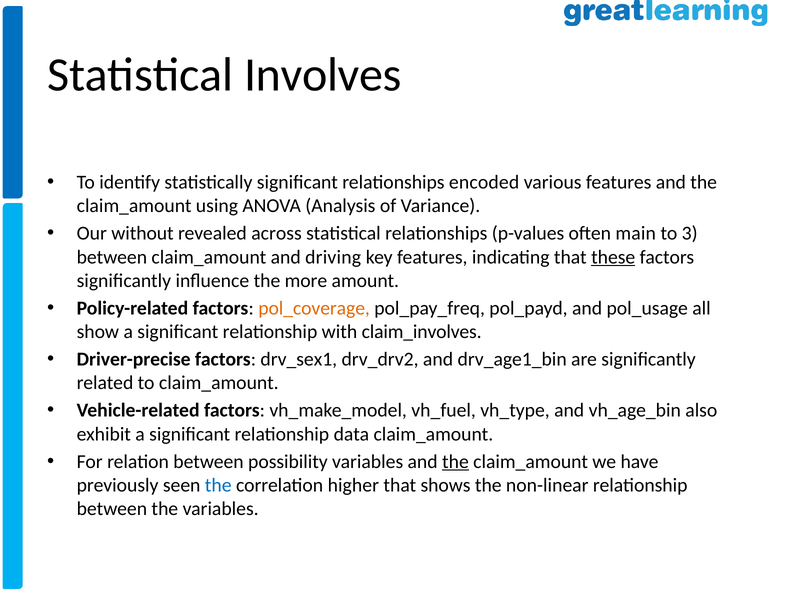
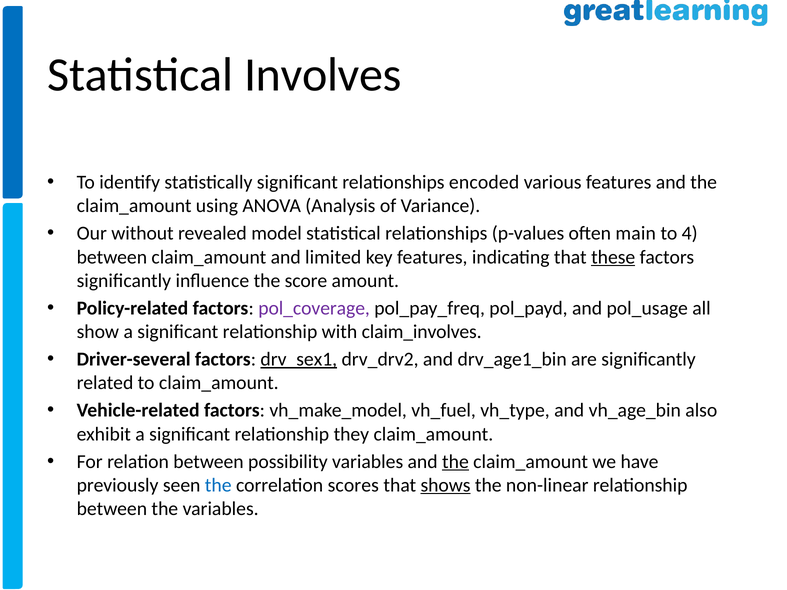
across: across -> model
3: 3 -> 4
driving: driving -> limited
more: more -> score
pol_coverage colour: orange -> purple
Driver-precise: Driver-precise -> Driver-several
drv_sex1 underline: none -> present
data: data -> they
higher: higher -> scores
shows underline: none -> present
